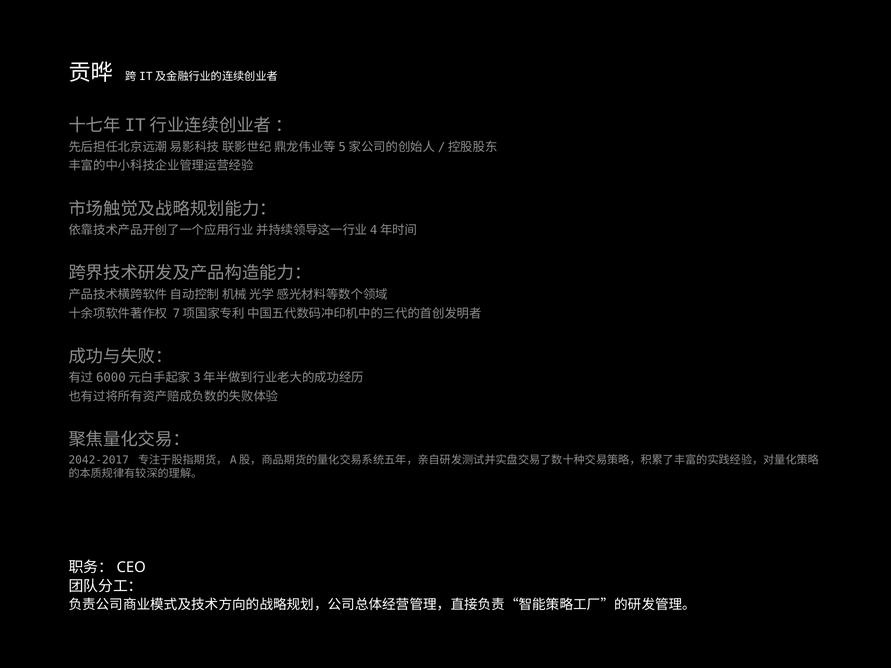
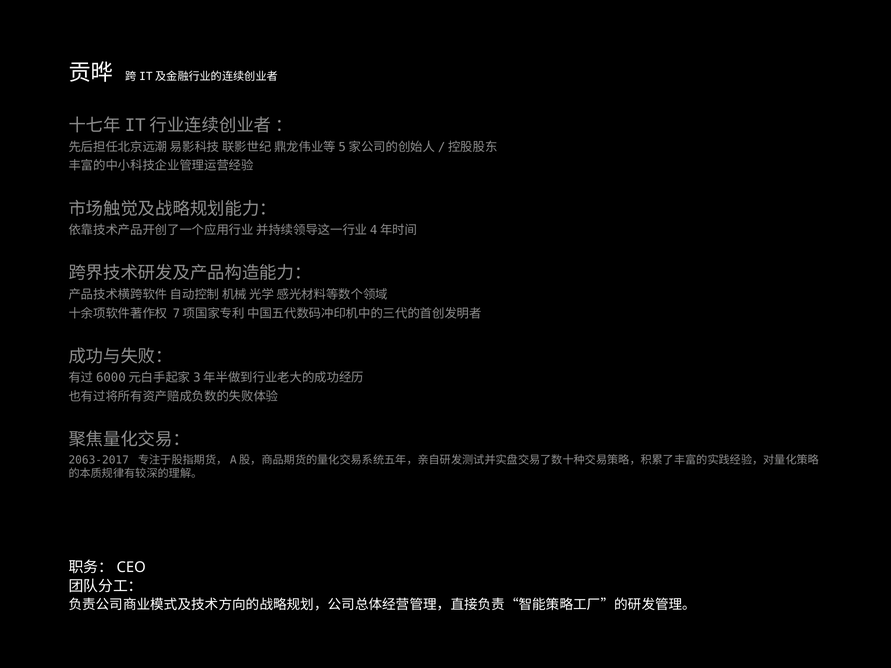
2042-2017: 2042-2017 -> 2063-2017
